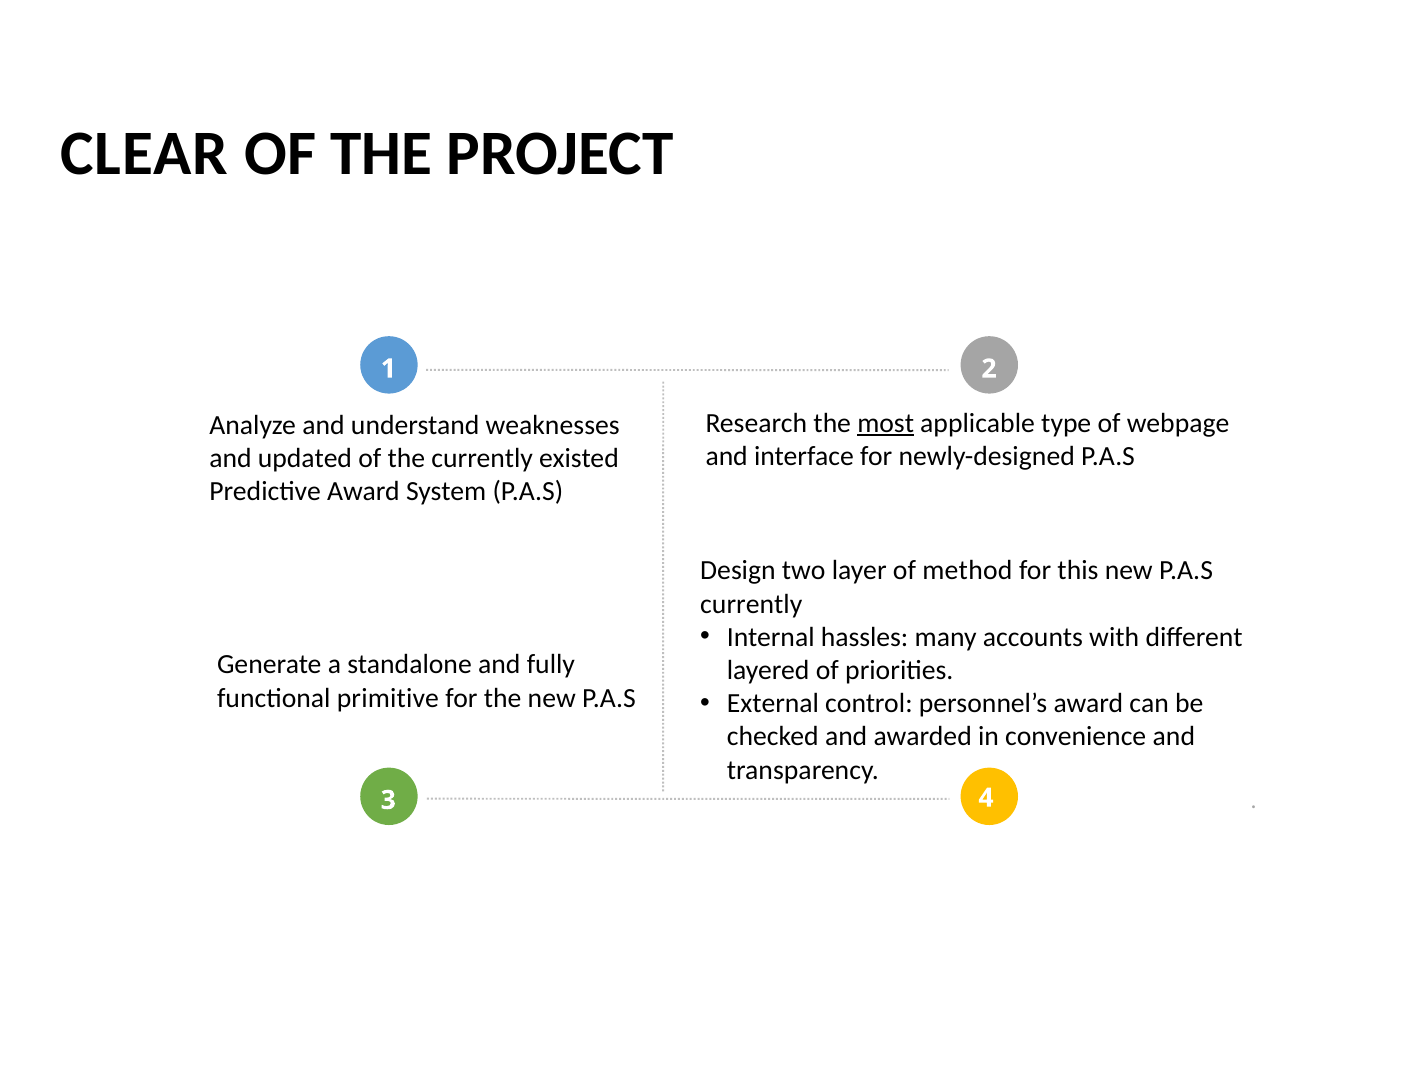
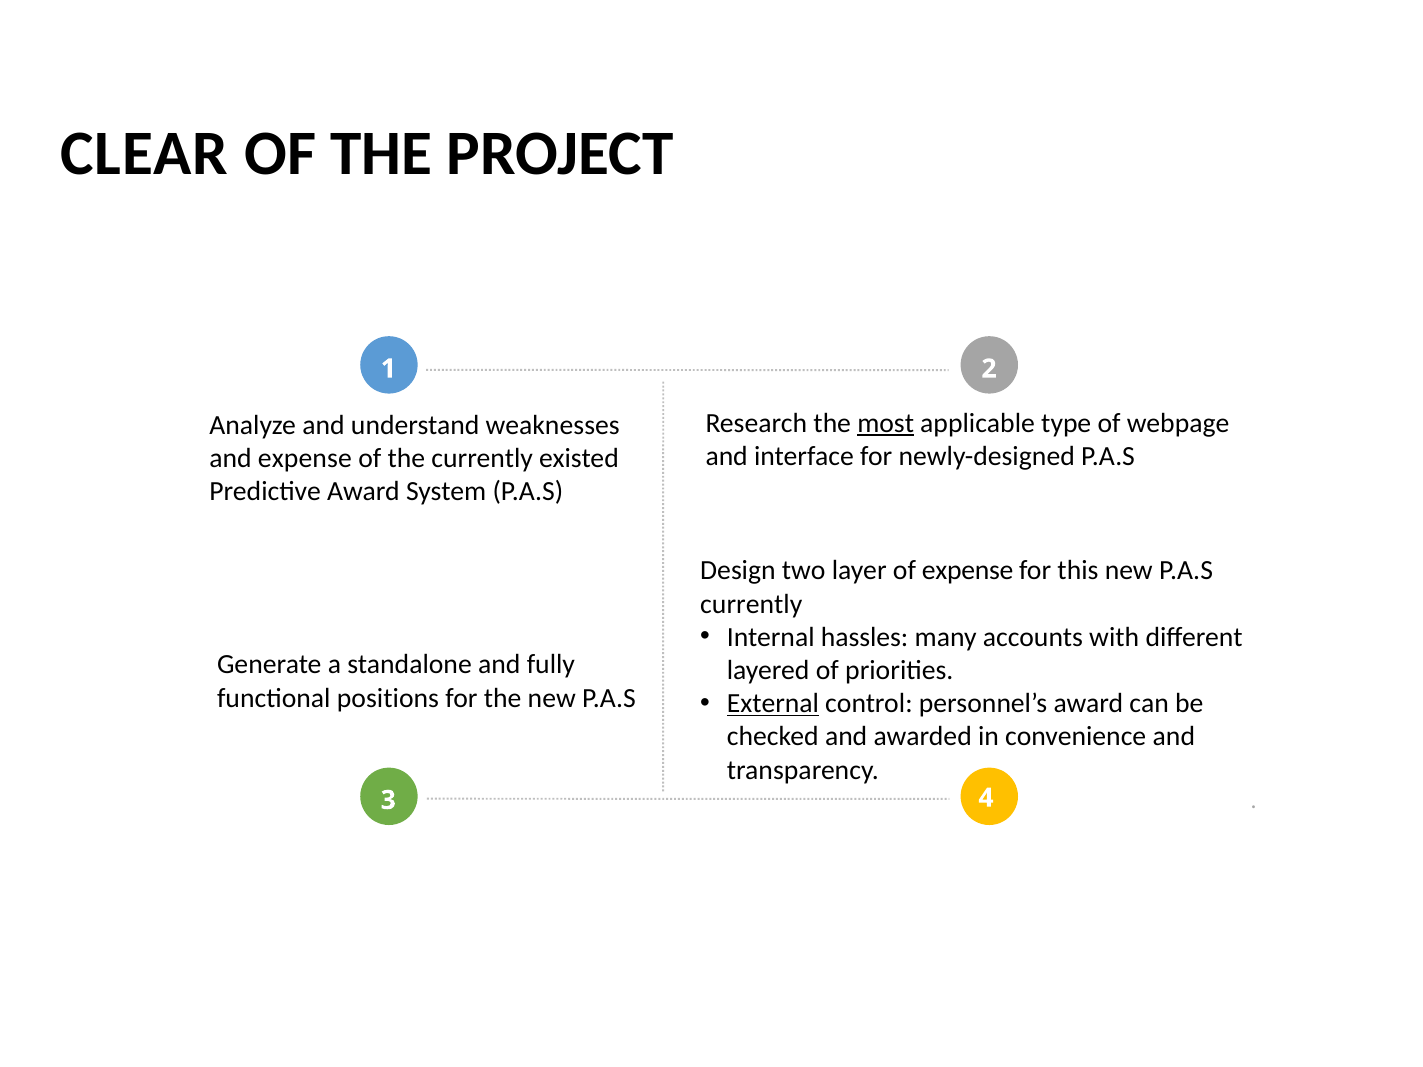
and updated: updated -> expense
of method: method -> expense
primitive: primitive -> positions
External underline: none -> present
